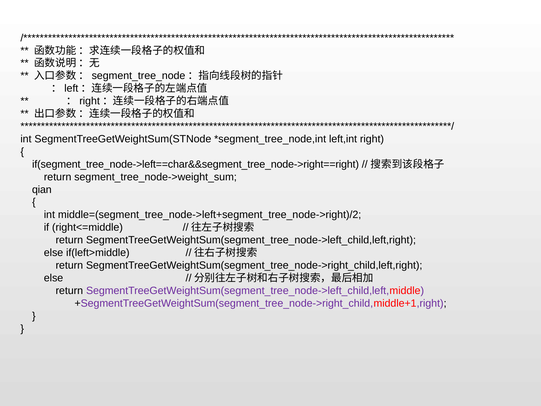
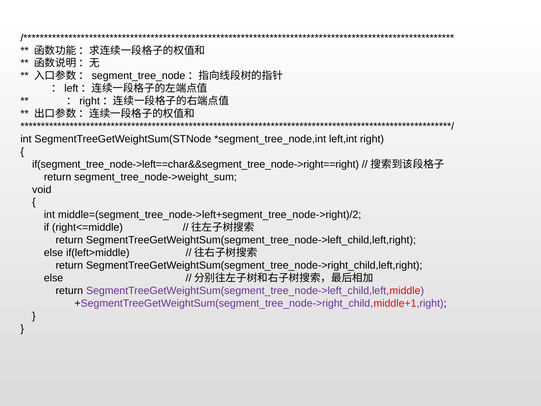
qian: qian -> void
